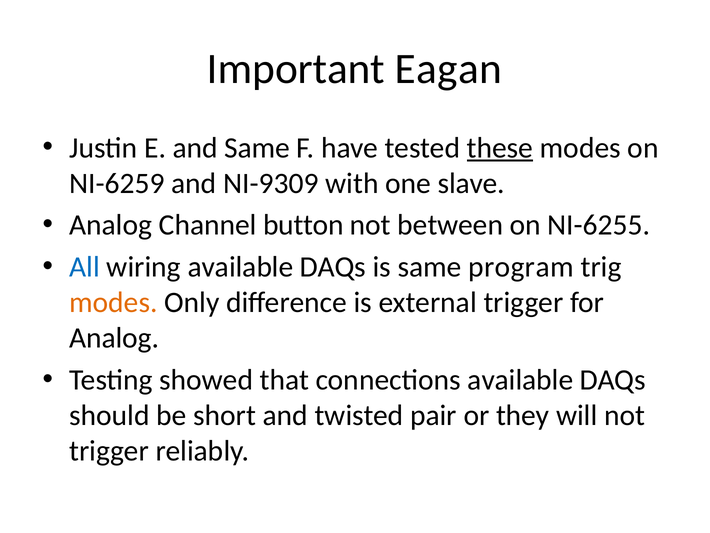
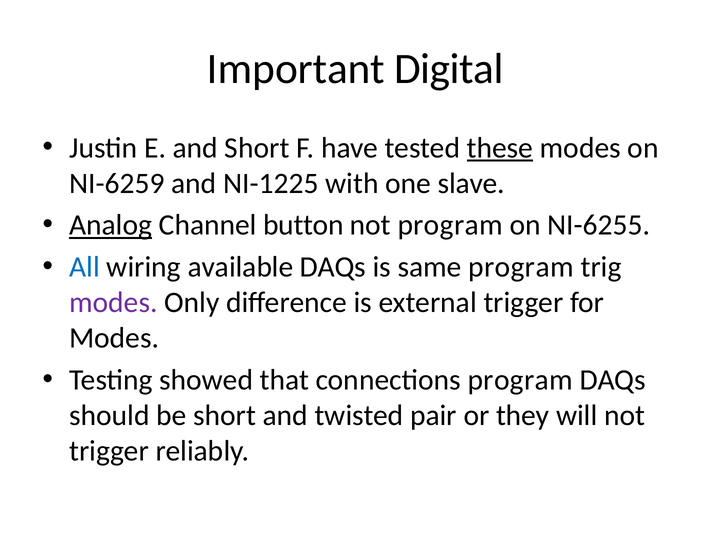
Eagan: Eagan -> Digital
and Same: Same -> Short
NI-9309: NI-9309 -> NI-1225
Analog at (111, 225) underline: none -> present
not between: between -> program
modes at (113, 302) colour: orange -> purple
Analog at (114, 338): Analog -> Modes
connections available: available -> program
